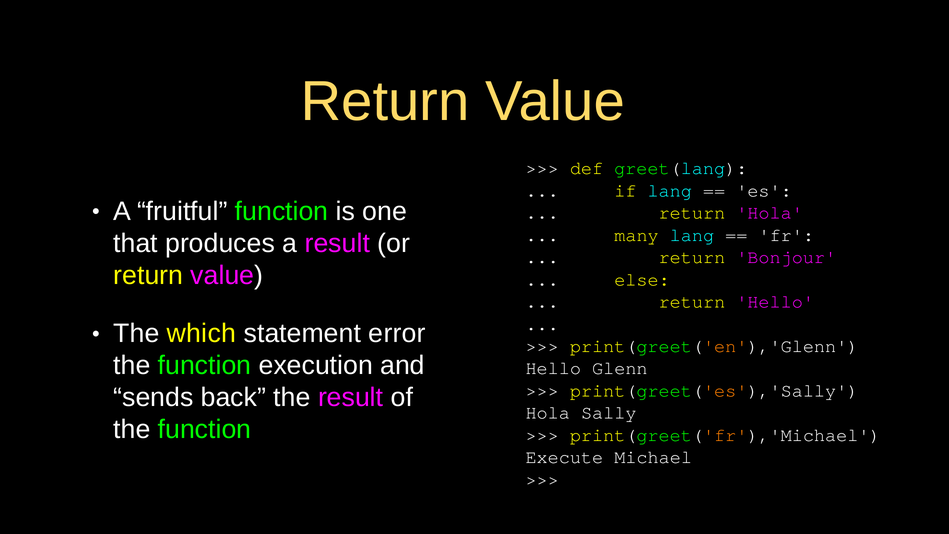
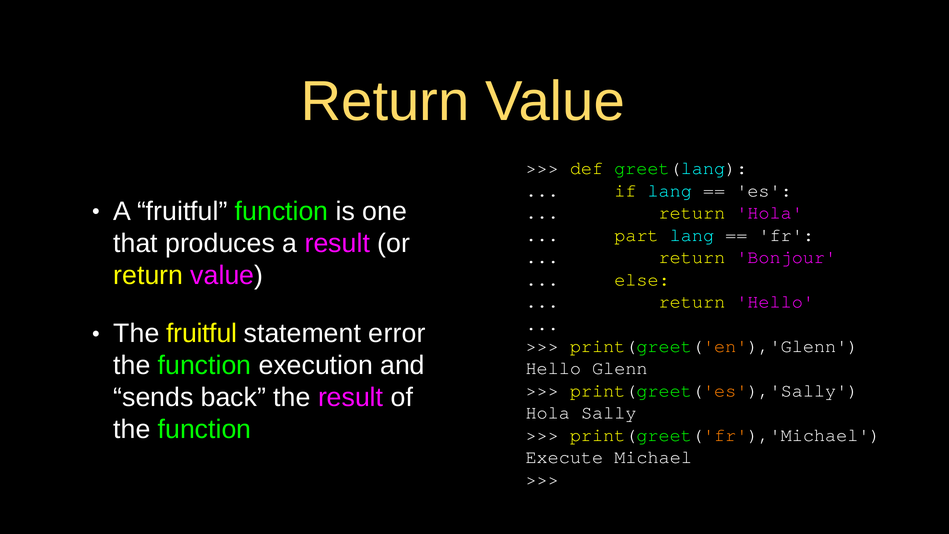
many: many -> part
The which: which -> fruitful
